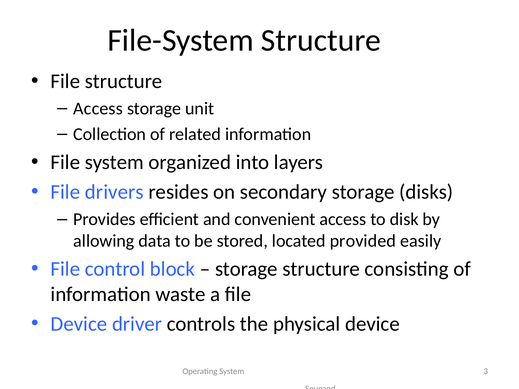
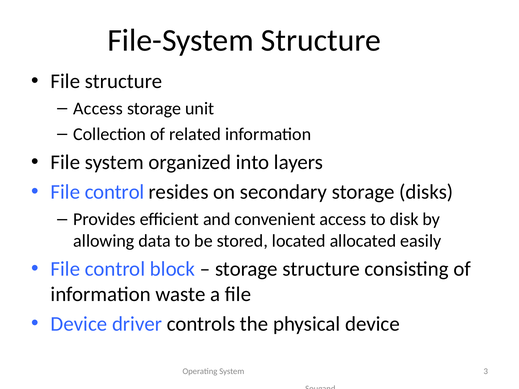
drivers at (114, 192): drivers -> control
provided: provided -> allocated
